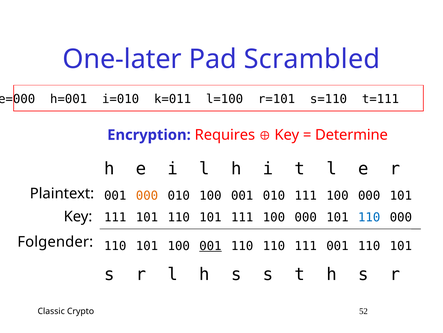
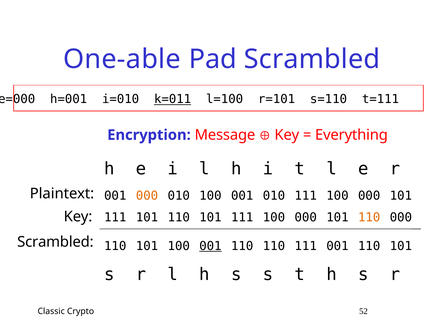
One-later: One-later -> One-able
k=011 underline: none -> present
Requires: Requires -> Message
Determine: Determine -> Everything
110 at (369, 217) colour: blue -> orange
Folgender at (55, 241): Folgender -> Scrambled
